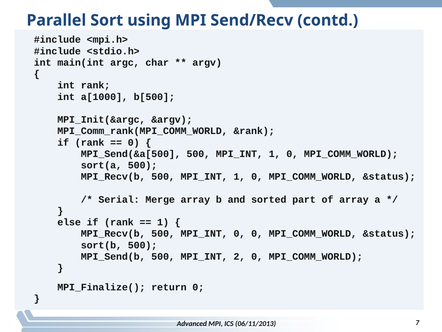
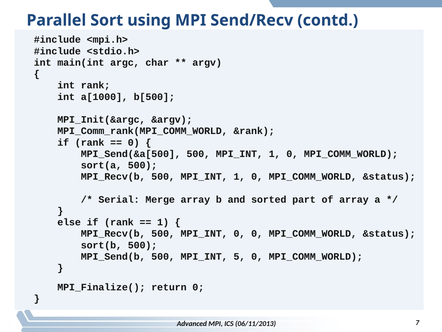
2: 2 -> 5
